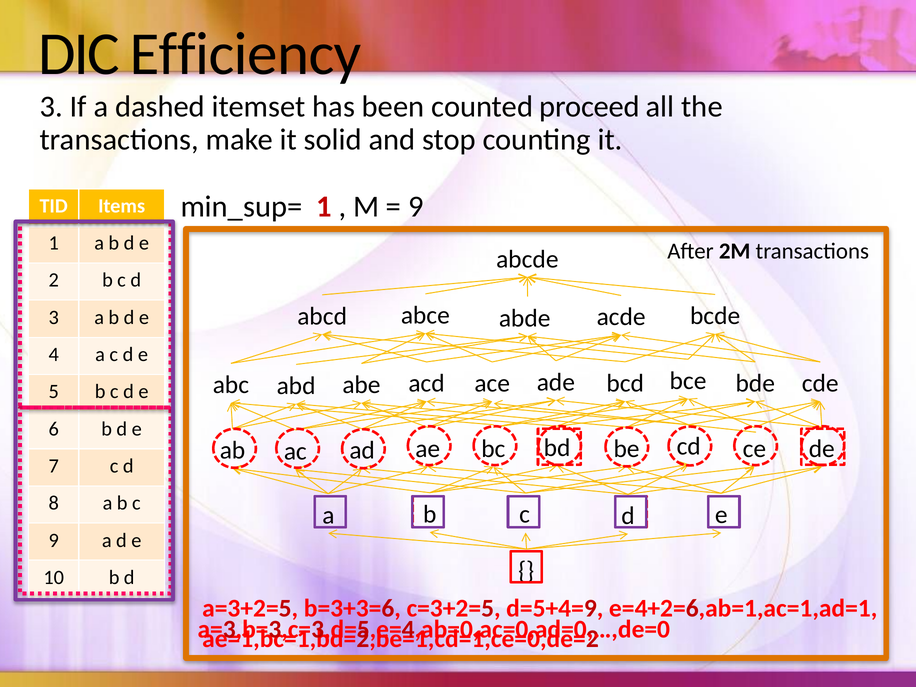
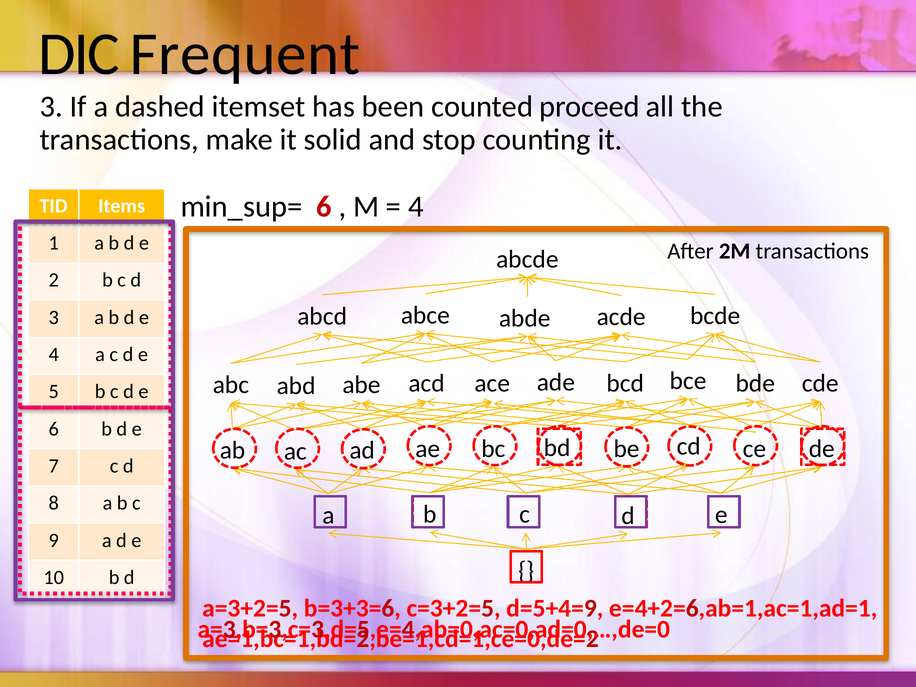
Efficiency: Efficiency -> Frequent
min_sup= 1: 1 -> 6
9 at (416, 206): 9 -> 4
